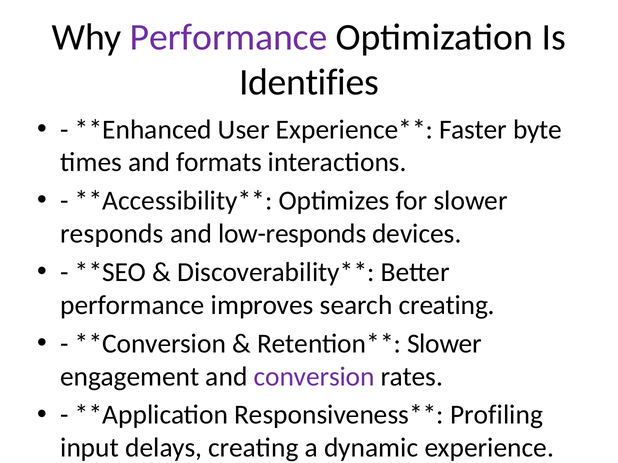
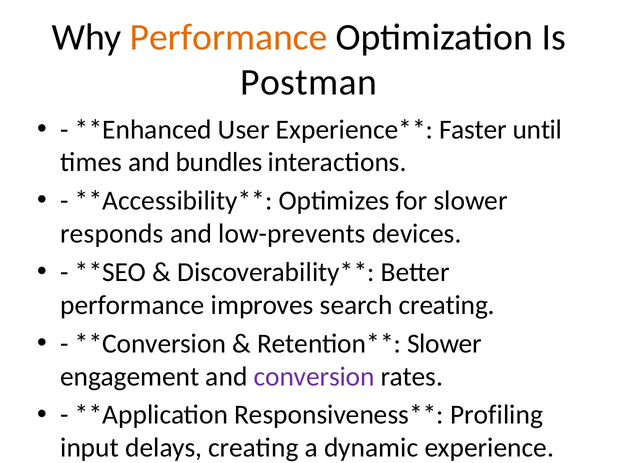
Performance at (229, 37) colour: purple -> orange
Identifies: Identifies -> Postman
byte: byte -> until
formats: formats -> bundles
low-responds: low-responds -> low-prevents
